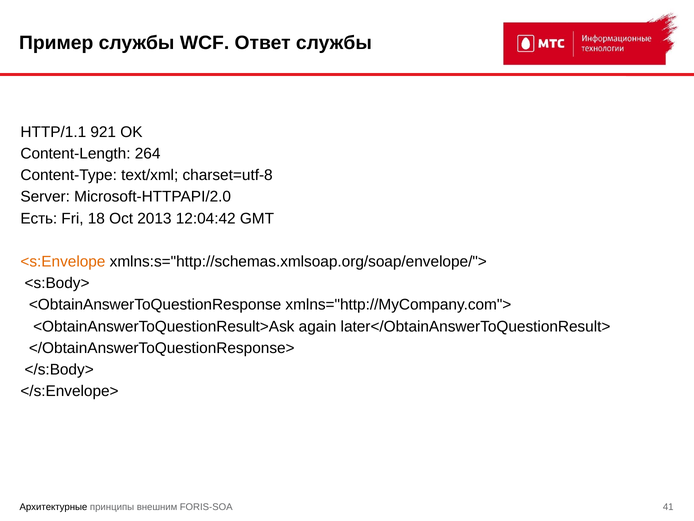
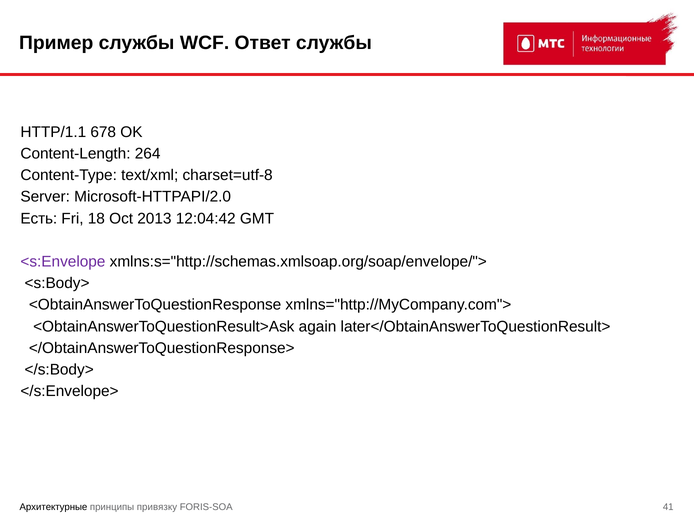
921: 921 -> 678
<s:Envelope colour: orange -> purple
внешним: внешним -> привязку
